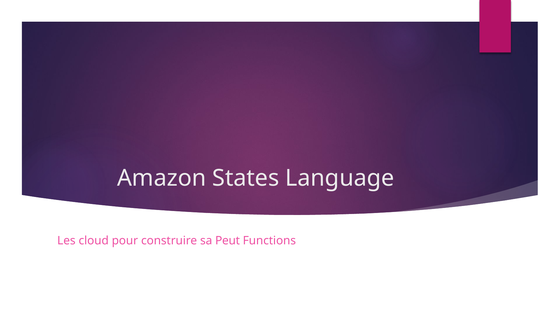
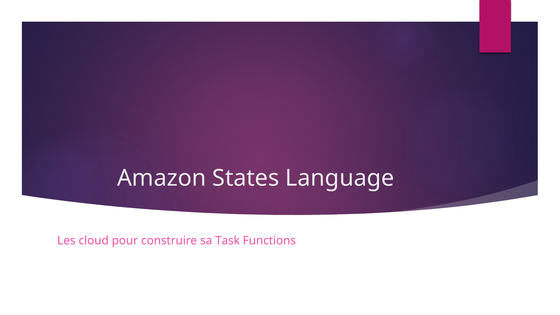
Peut: Peut -> Task
